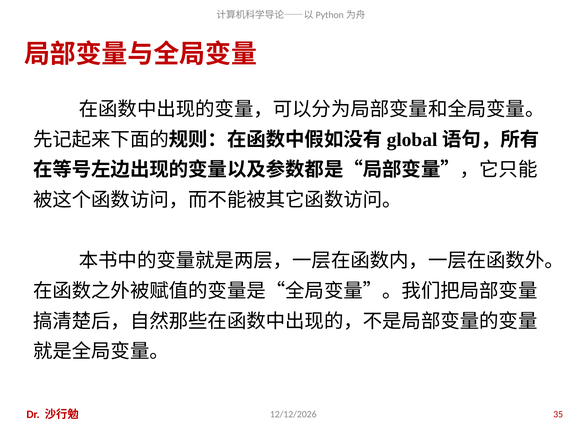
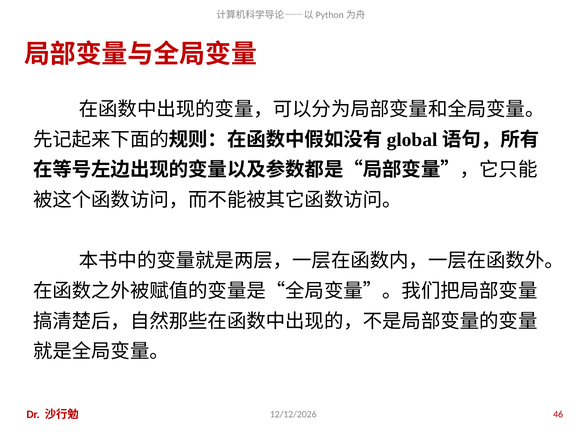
35: 35 -> 46
